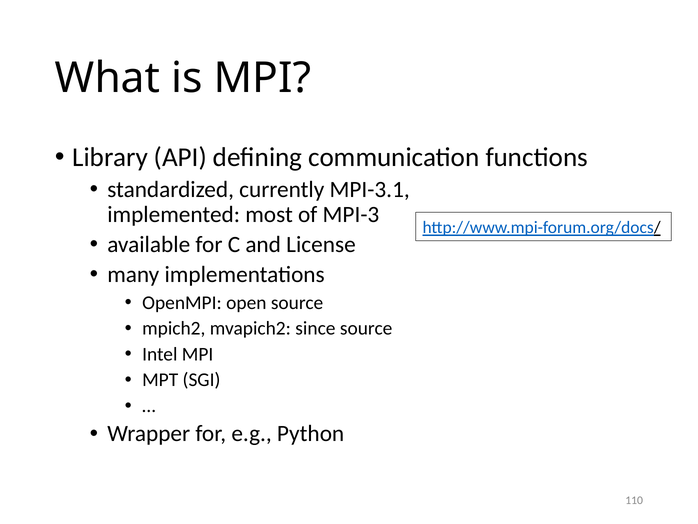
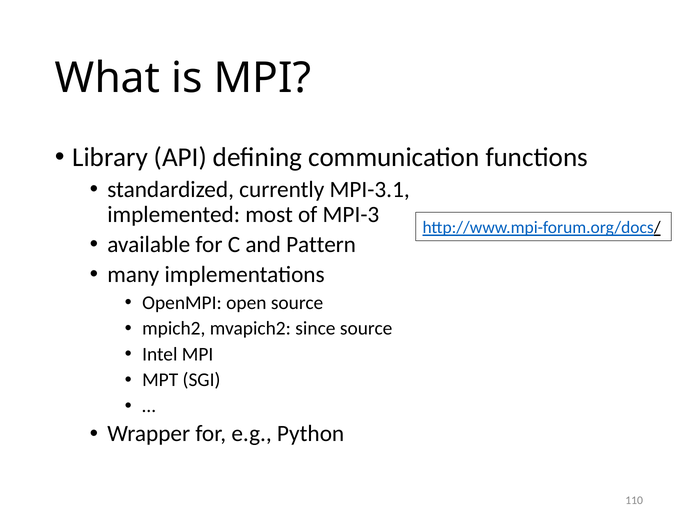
License: License -> Pattern
